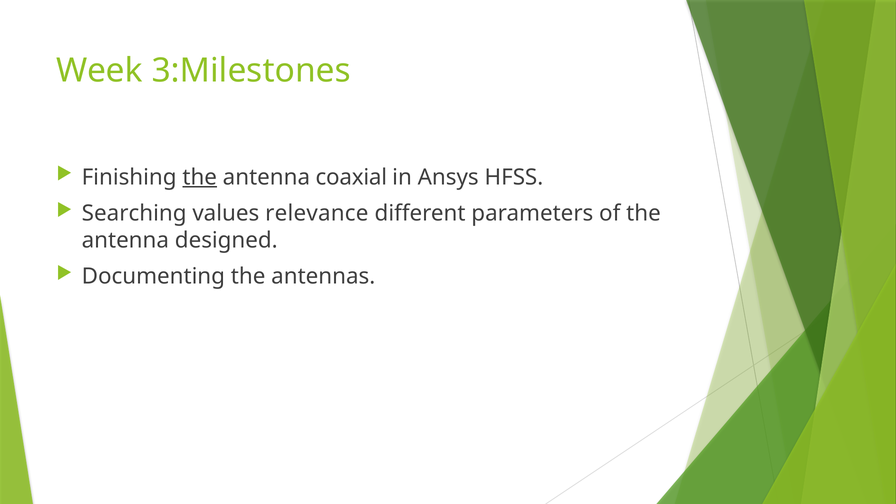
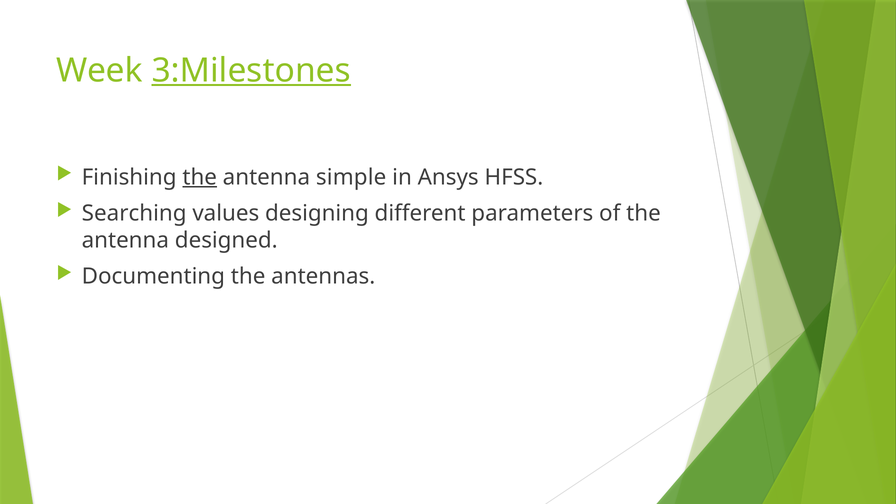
3:Milestones underline: none -> present
coaxial: coaxial -> simple
relevance: relevance -> designing
